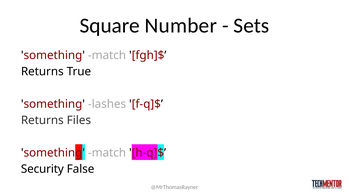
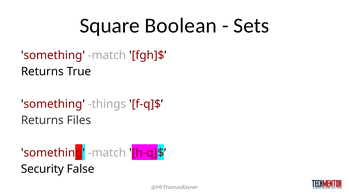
Number: Number -> Boolean
lashes: lashes -> things
